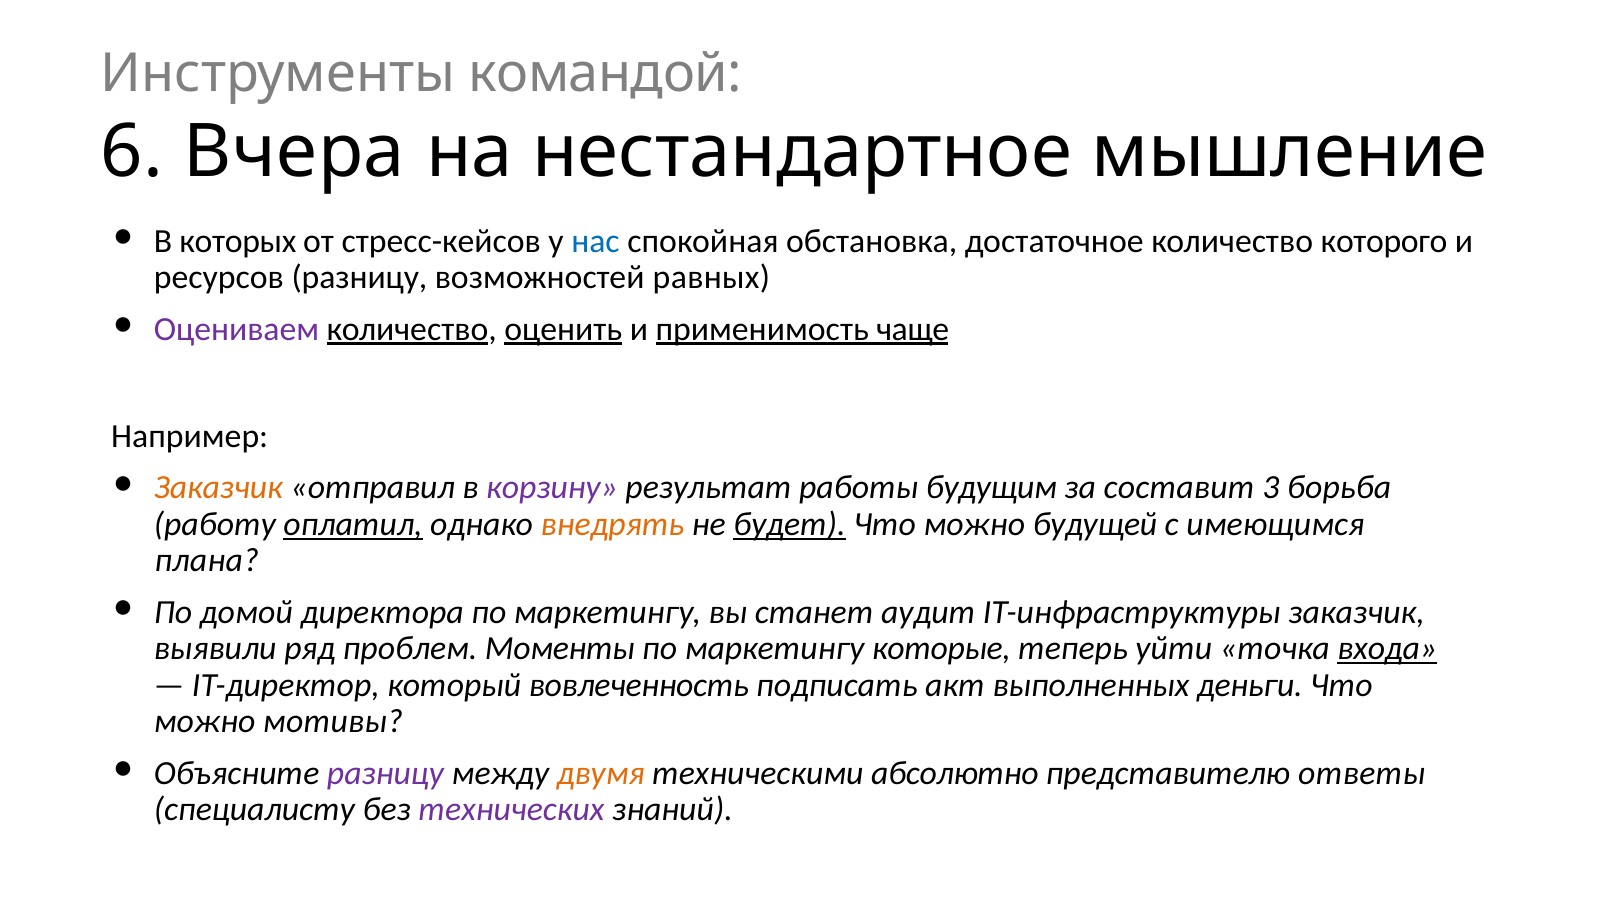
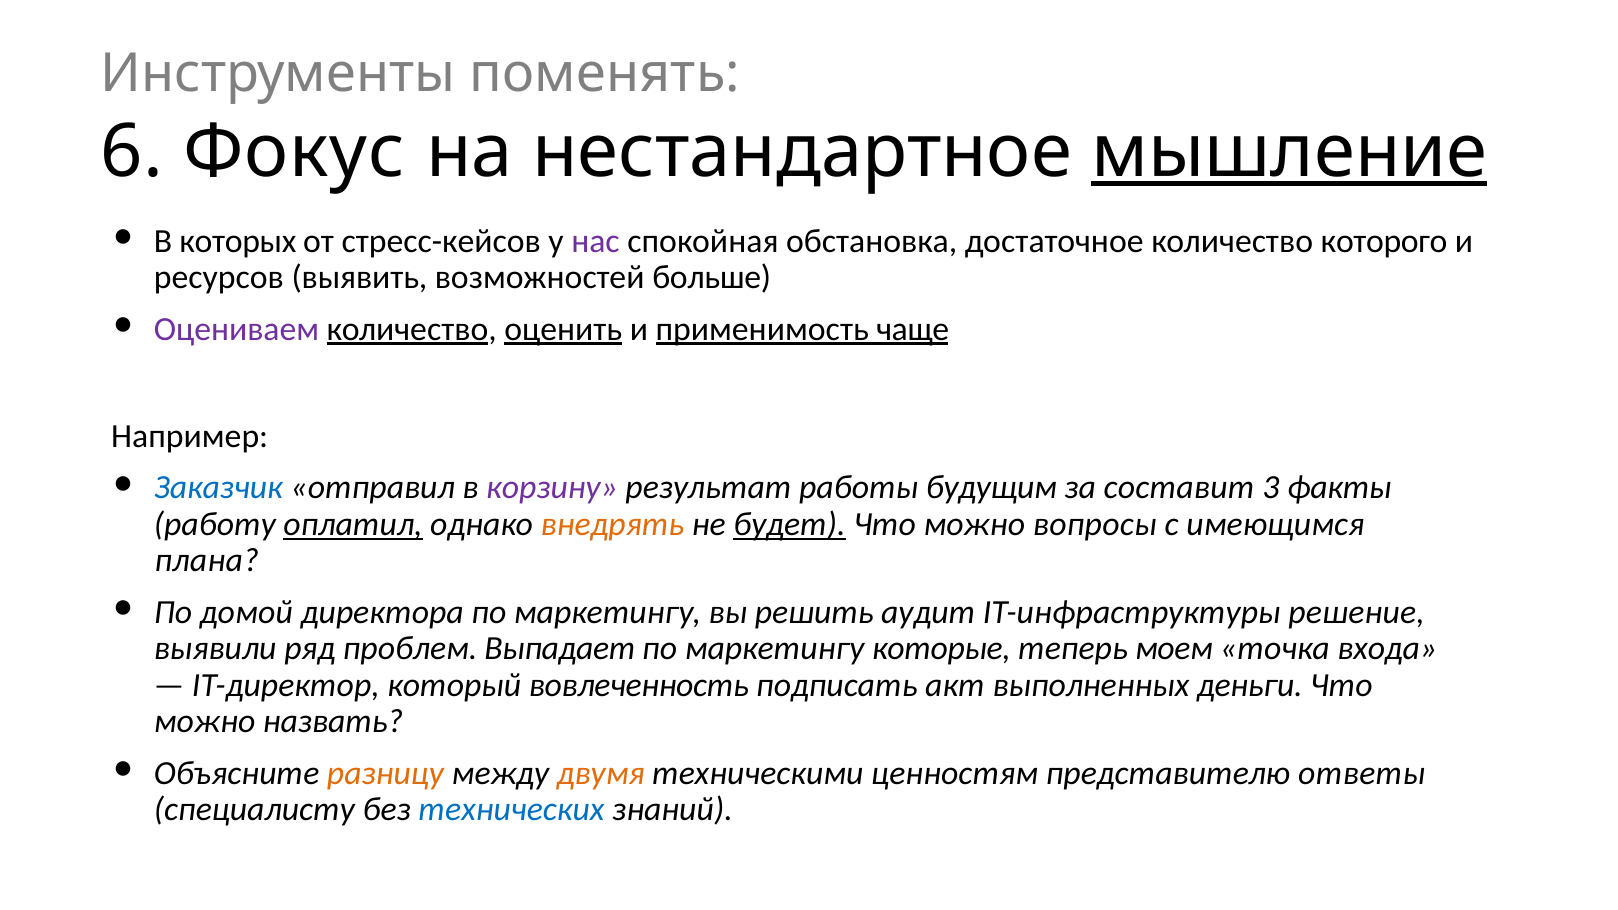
командой: командой -> поменять
Вчера: Вчера -> Фокус
мышление underline: none -> present
нас colour: blue -> purple
ресурсов разницу: разницу -> выявить
равных: равных -> больше
Заказчик at (218, 488) colour: orange -> blue
борьба: борьба -> факты
будущей: будущей -> вопросы
станет: станет -> решить
IТ-инфраструктуры заказчик: заказчик -> решение
Моменты: Моменты -> Выпадает
уйти: уйти -> моем
входа underline: present -> none
мотивы: мотивы -> назвать
разницу at (385, 773) colour: purple -> orange
абсолютно: абсолютно -> ценностям
технических colour: purple -> blue
